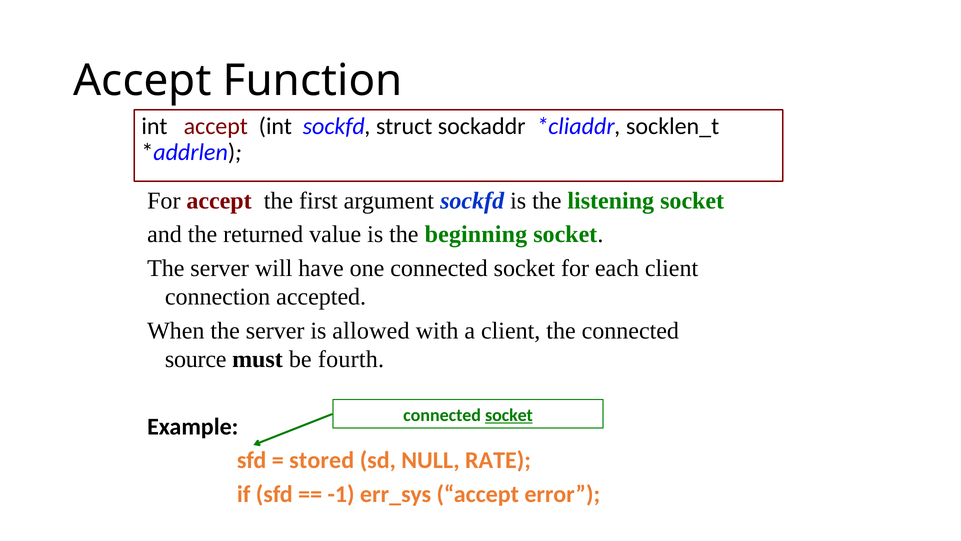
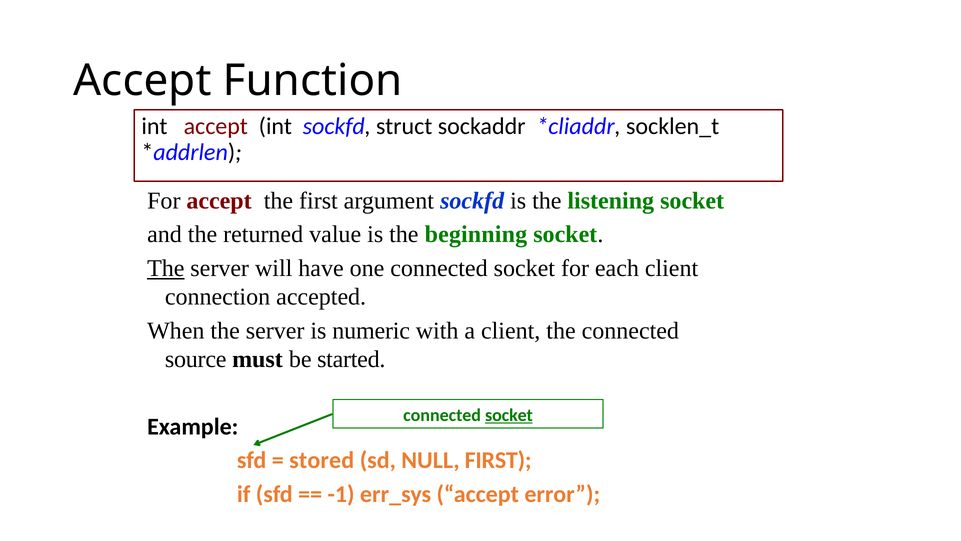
The at (166, 268) underline: none -> present
allowed: allowed -> numeric
fourth: fourth -> started
NULL RATE: RATE -> FIRST
